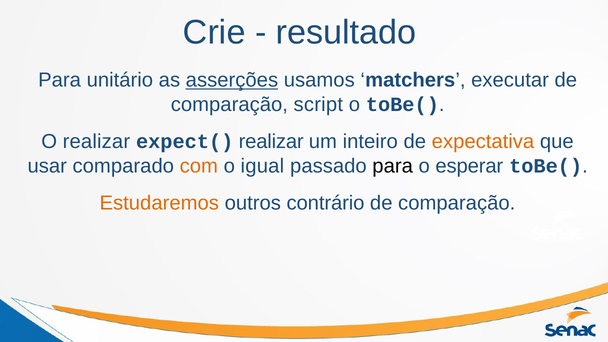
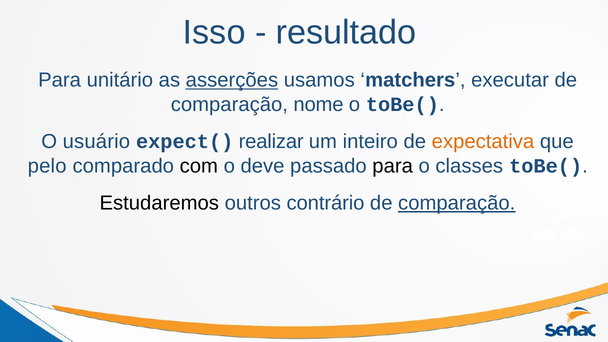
Crie: Crie -> Isso
script: script -> nome
O realizar: realizar -> usuário
usar: usar -> pelo
com colour: orange -> black
igual: igual -> deve
esperar: esperar -> classes
Estudaremos colour: orange -> black
comparação at (457, 203) underline: none -> present
